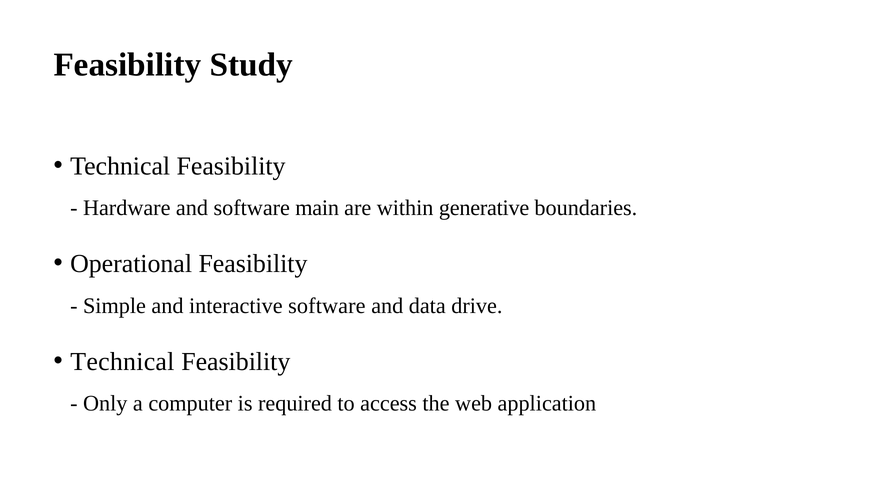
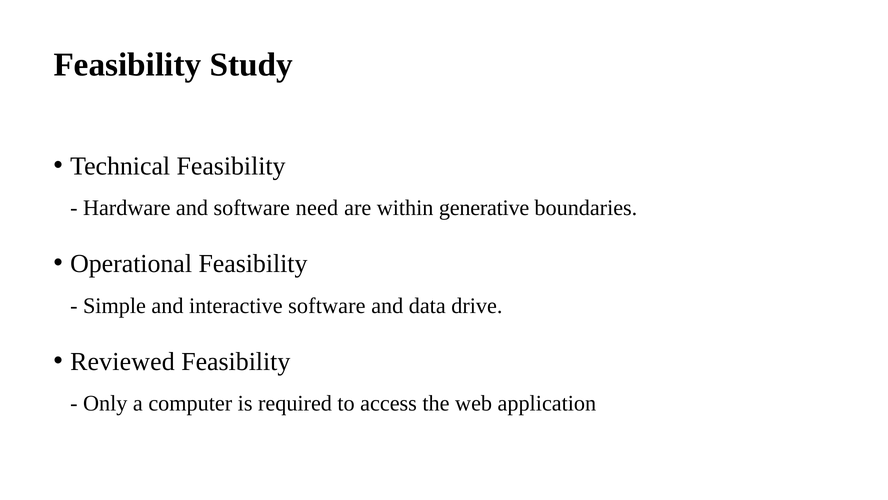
main: main -> need
Technical at (122, 361): Technical -> Reviewed
